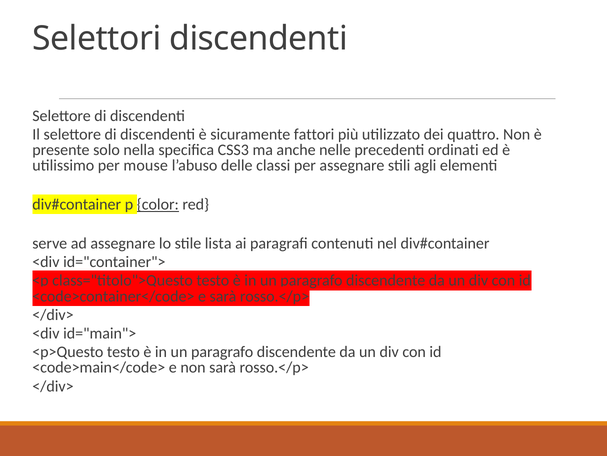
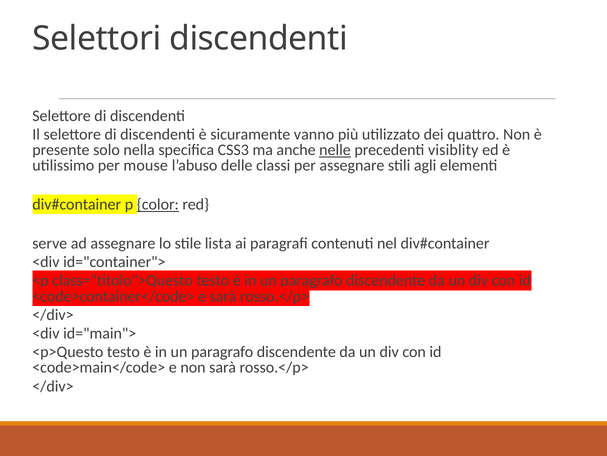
fattori: fattori -> vanno
nelle underline: none -> present
ordinati: ordinati -> visiblity
